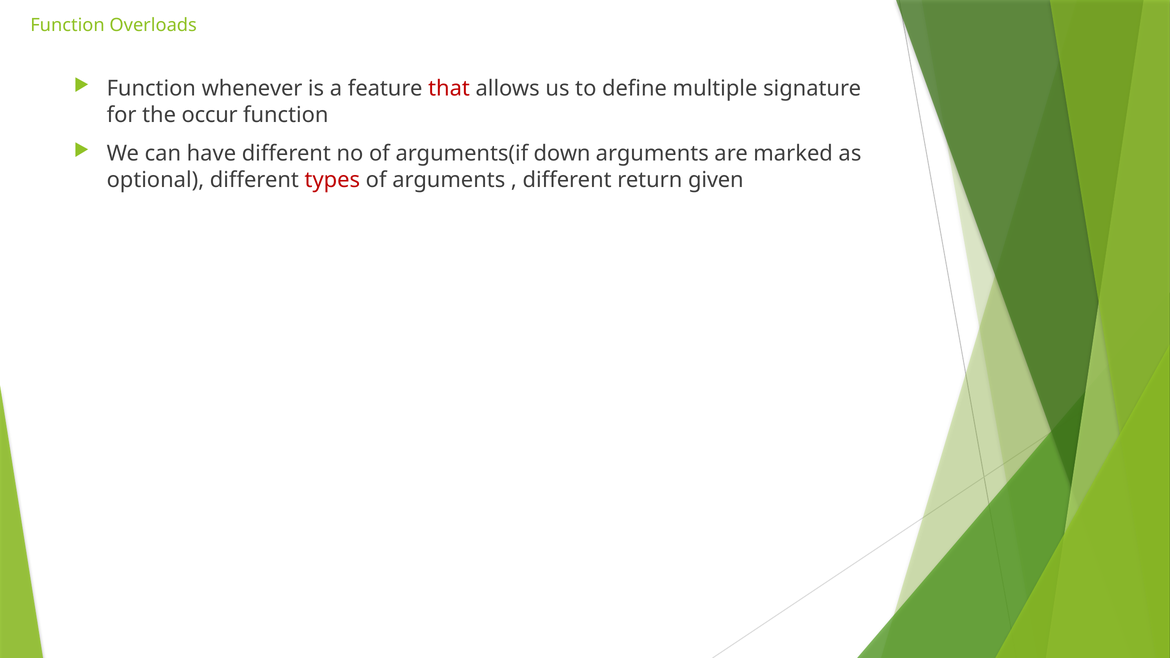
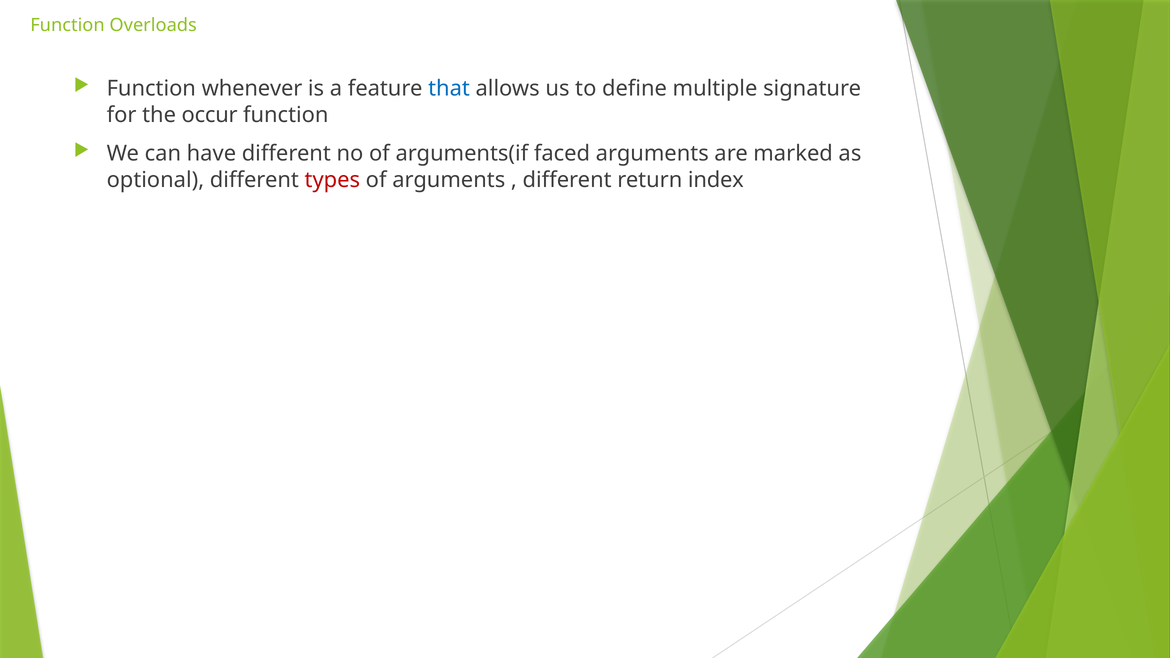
that colour: red -> blue
down: down -> faced
given: given -> index
